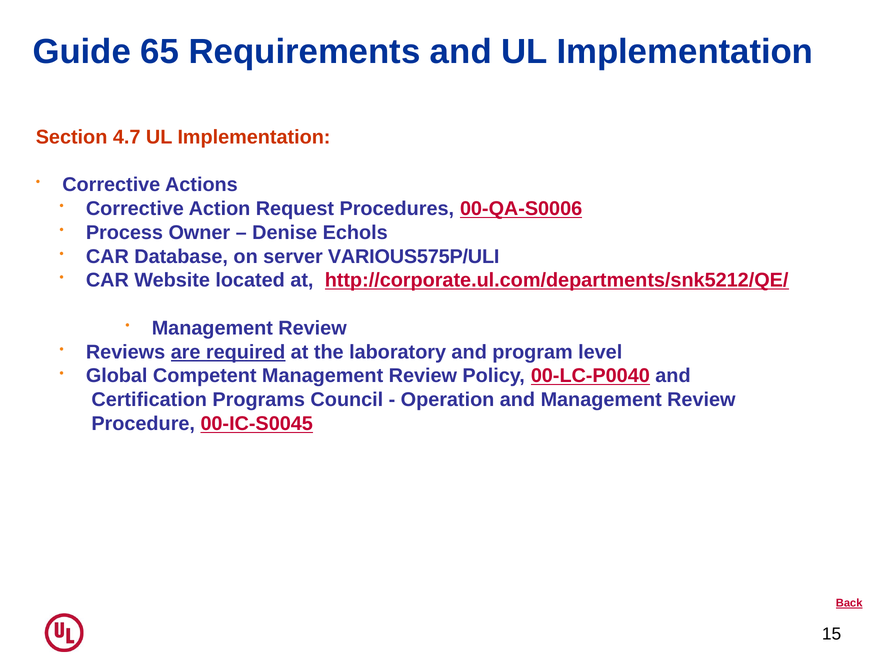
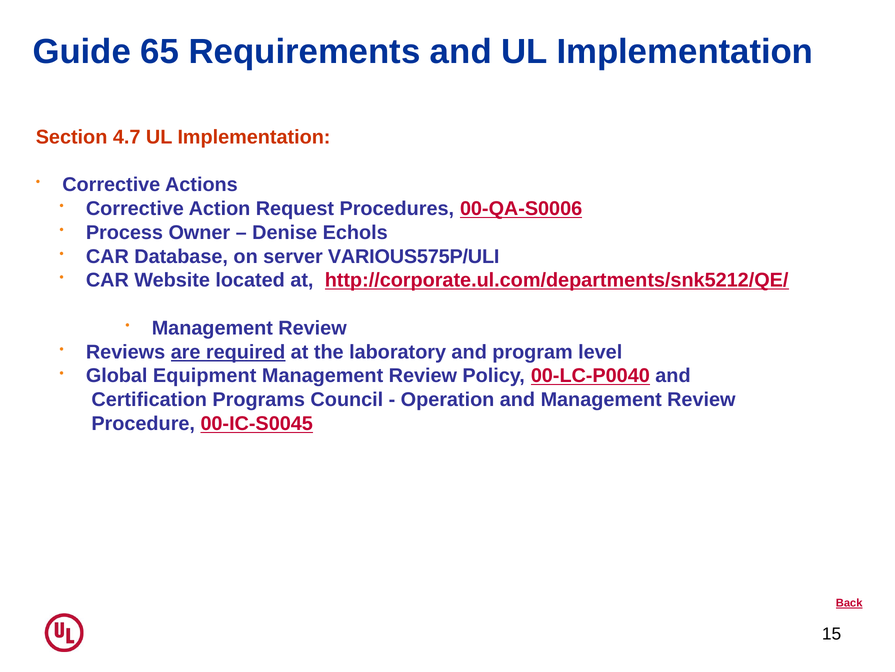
Competent: Competent -> Equipment
